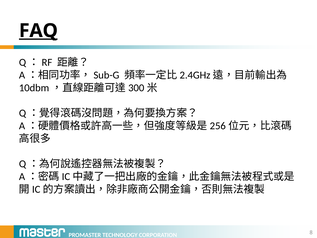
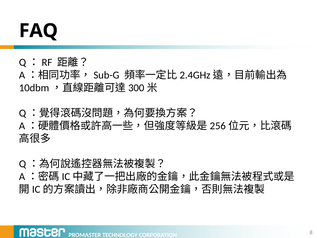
FAQ underline: present -> none
